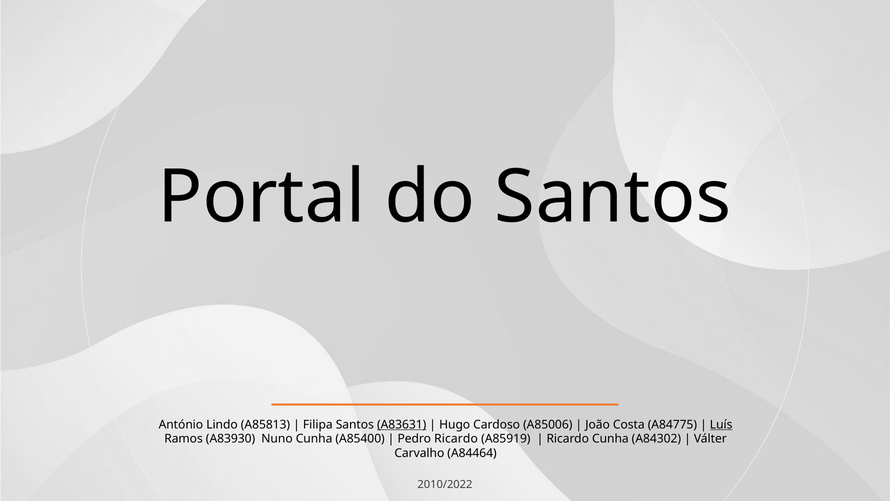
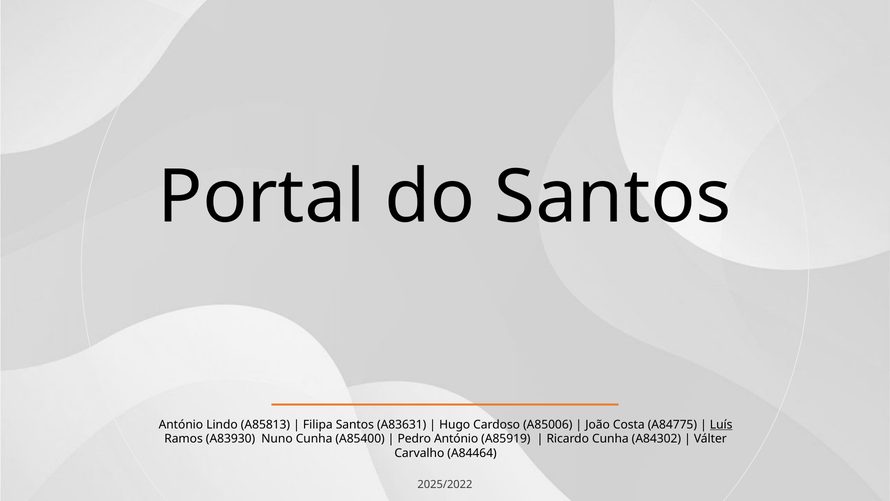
A83631 underline: present -> none
Pedro Ricardo: Ricardo -> António
2010/2022: 2010/2022 -> 2025/2022
